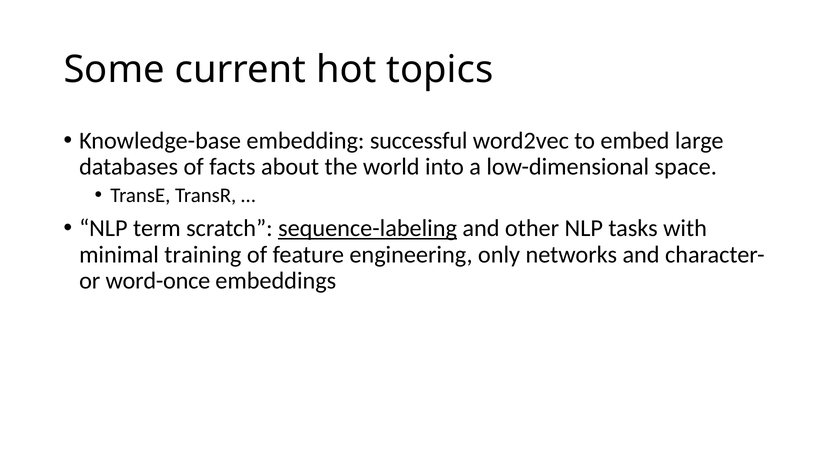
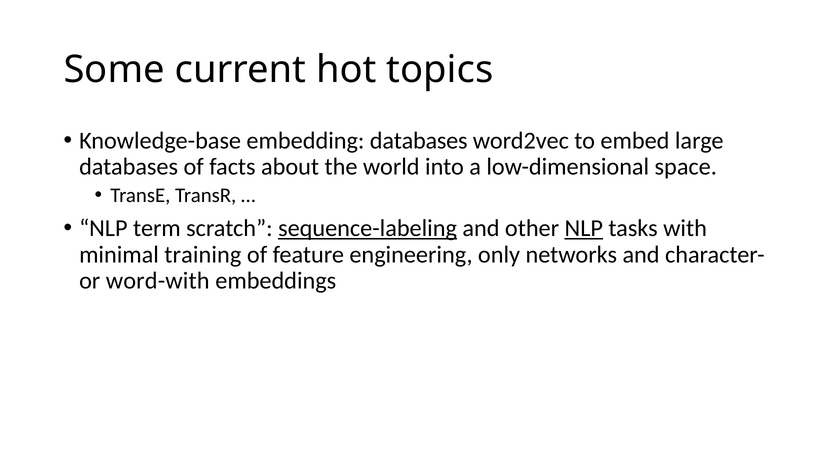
embedding successful: successful -> databases
NLP at (584, 229) underline: none -> present
word-once: word-once -> word-with
